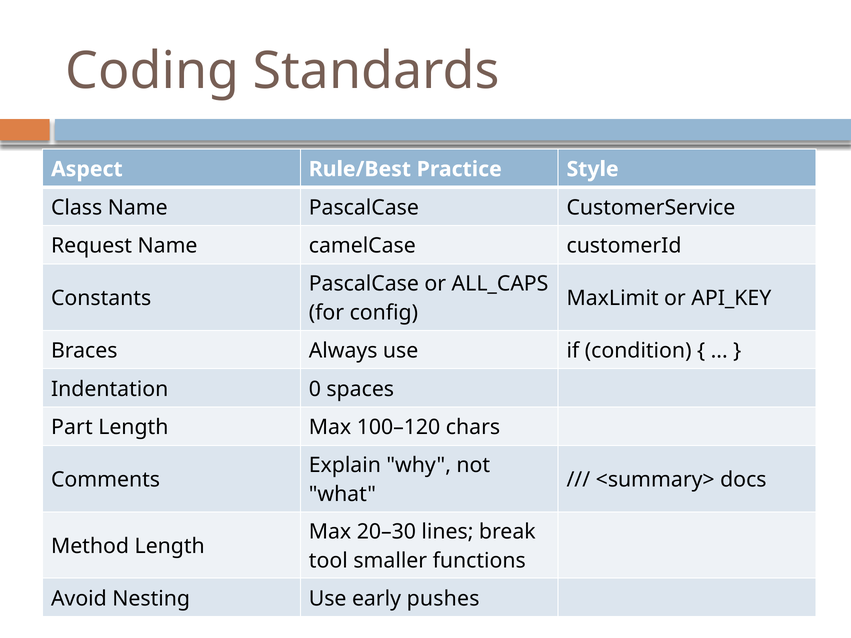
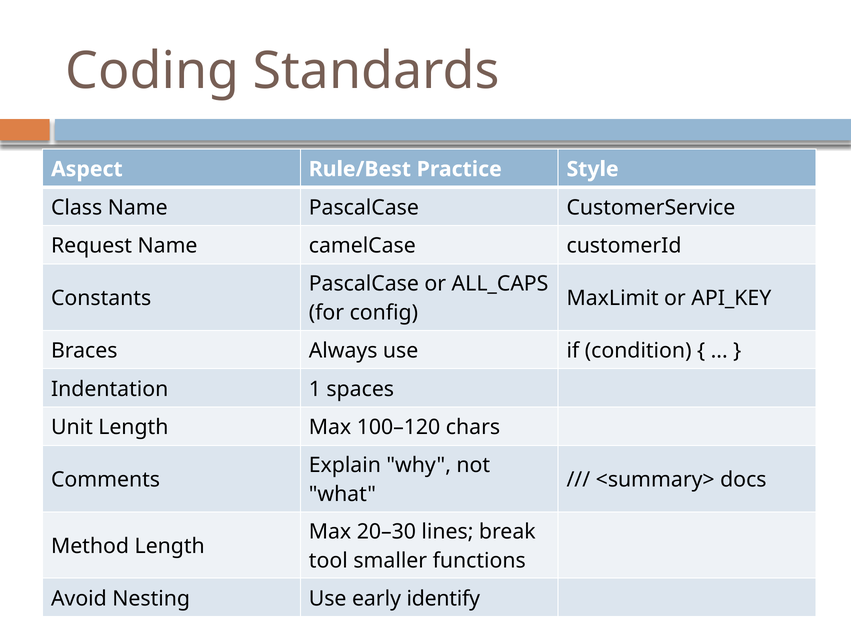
0: 0 -> 1
Part: Part -> Unit
pushes: pushes -> identify
